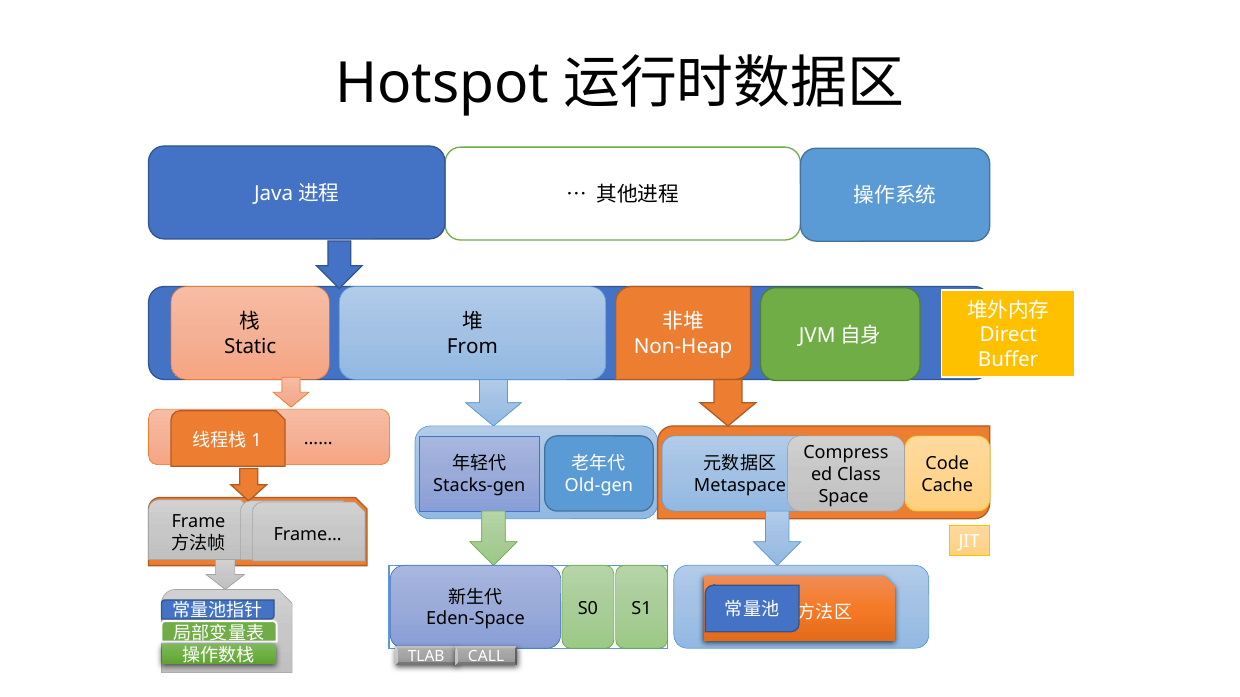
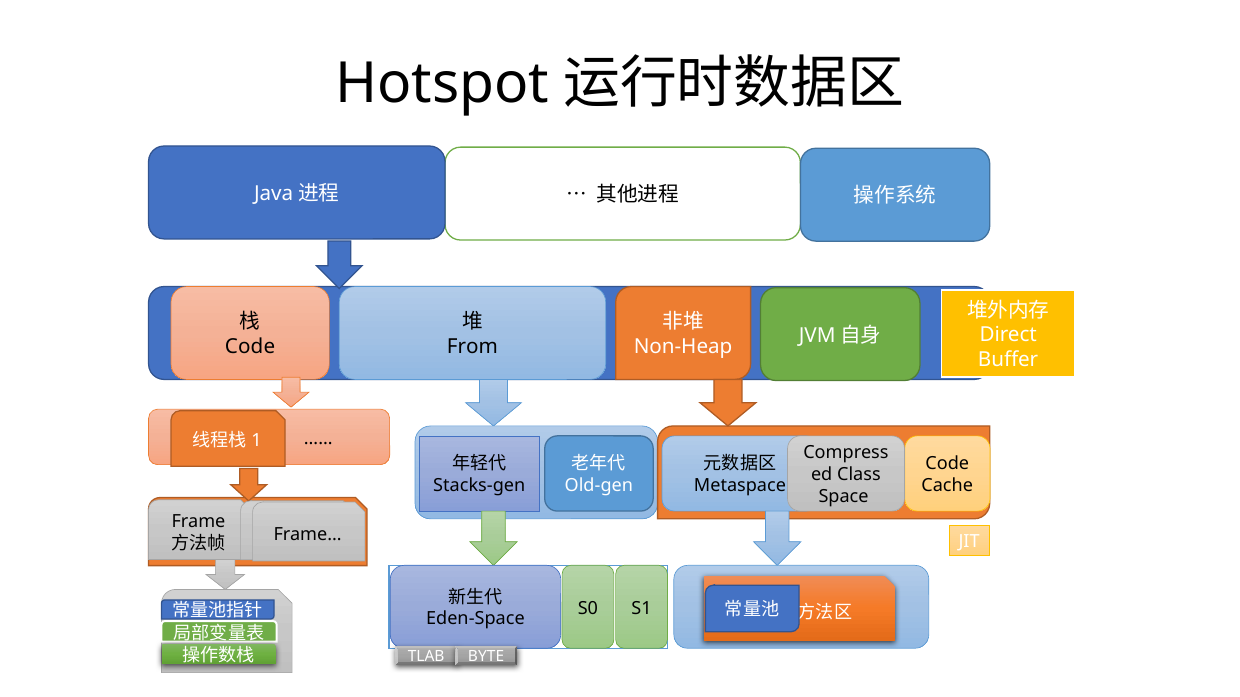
Static at (250, 347): Static -> Code
CALL: CALL -> BYTE
